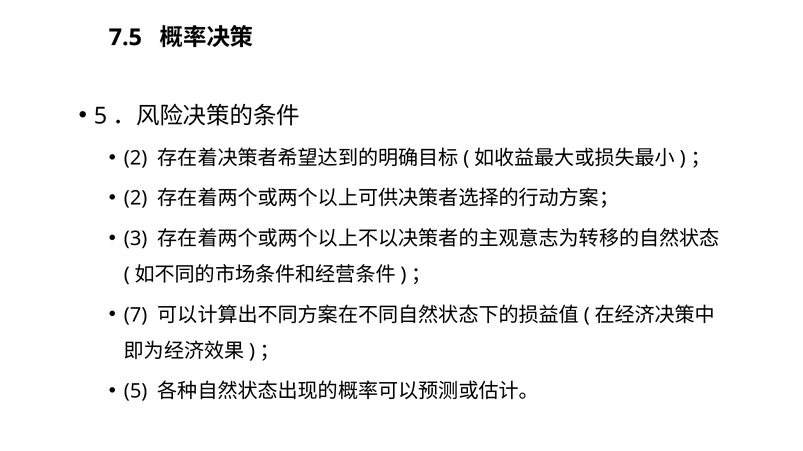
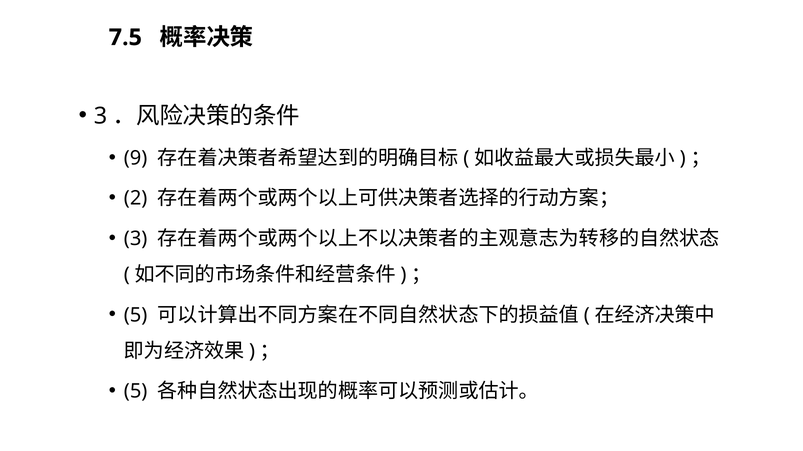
5 at (100, 116): 5 -> 3
2 at (136, 158): 2 -> 9
7 at (136, 315): 7 -> 5
